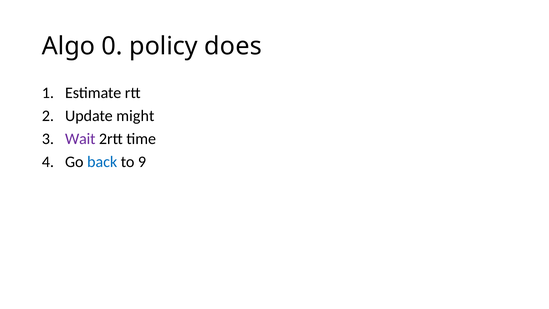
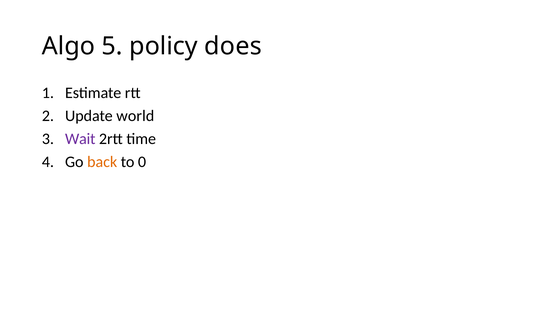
0: 0 -> 5
might: might -> world
back colour: blue -> orange
9: 9 -> 0
